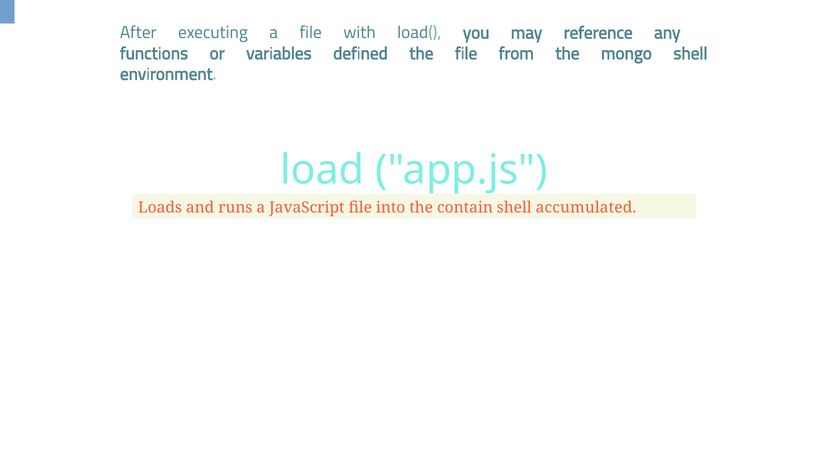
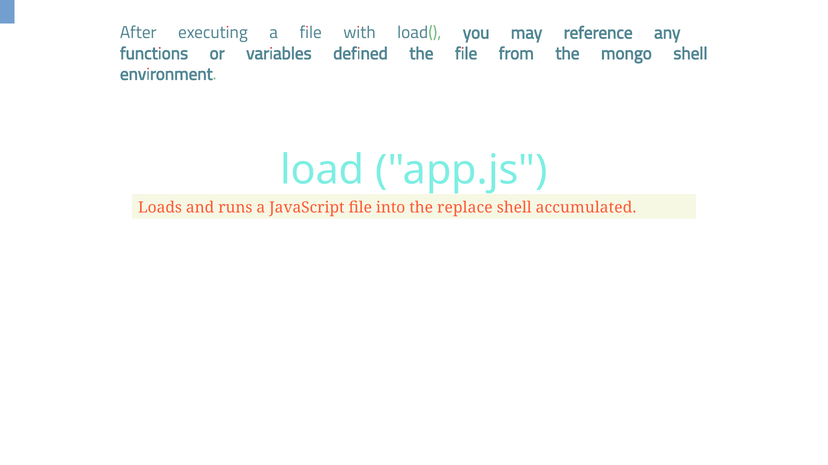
contain: contain -> replace
